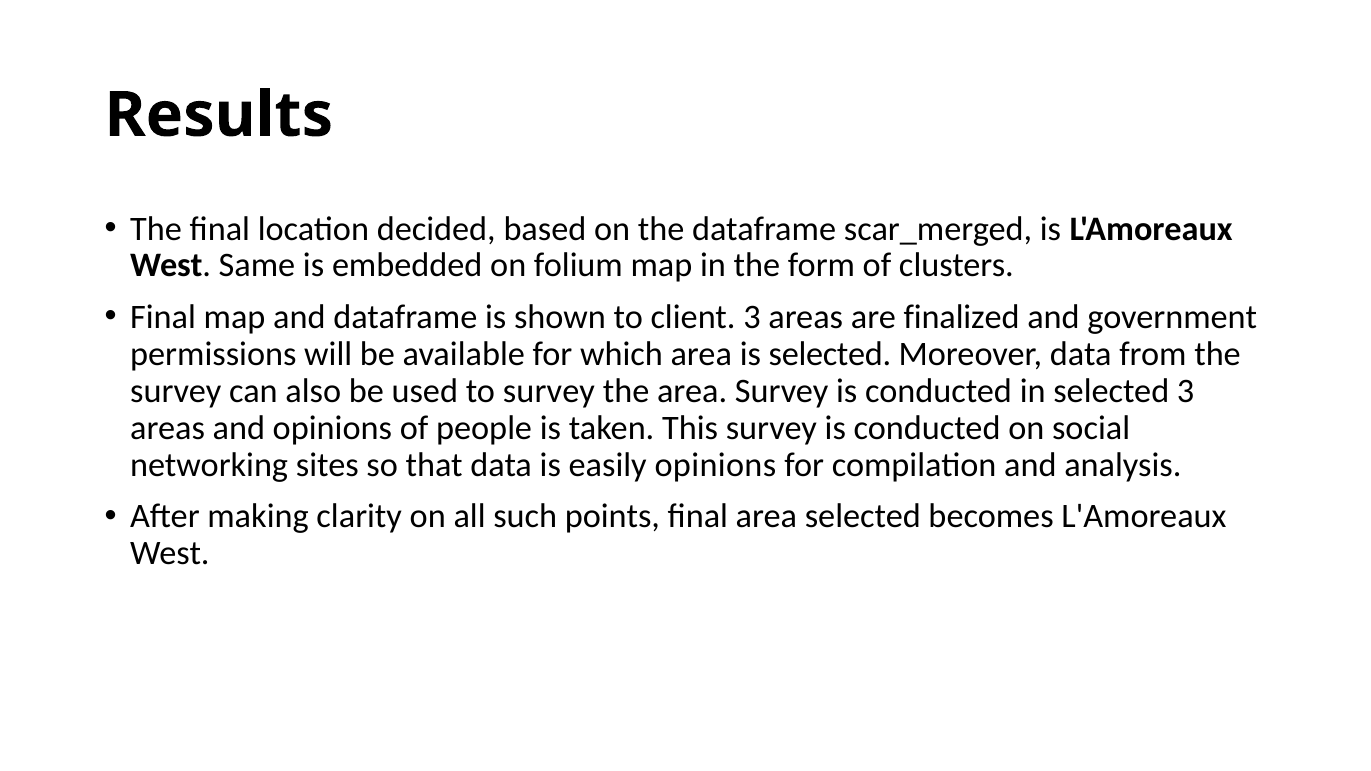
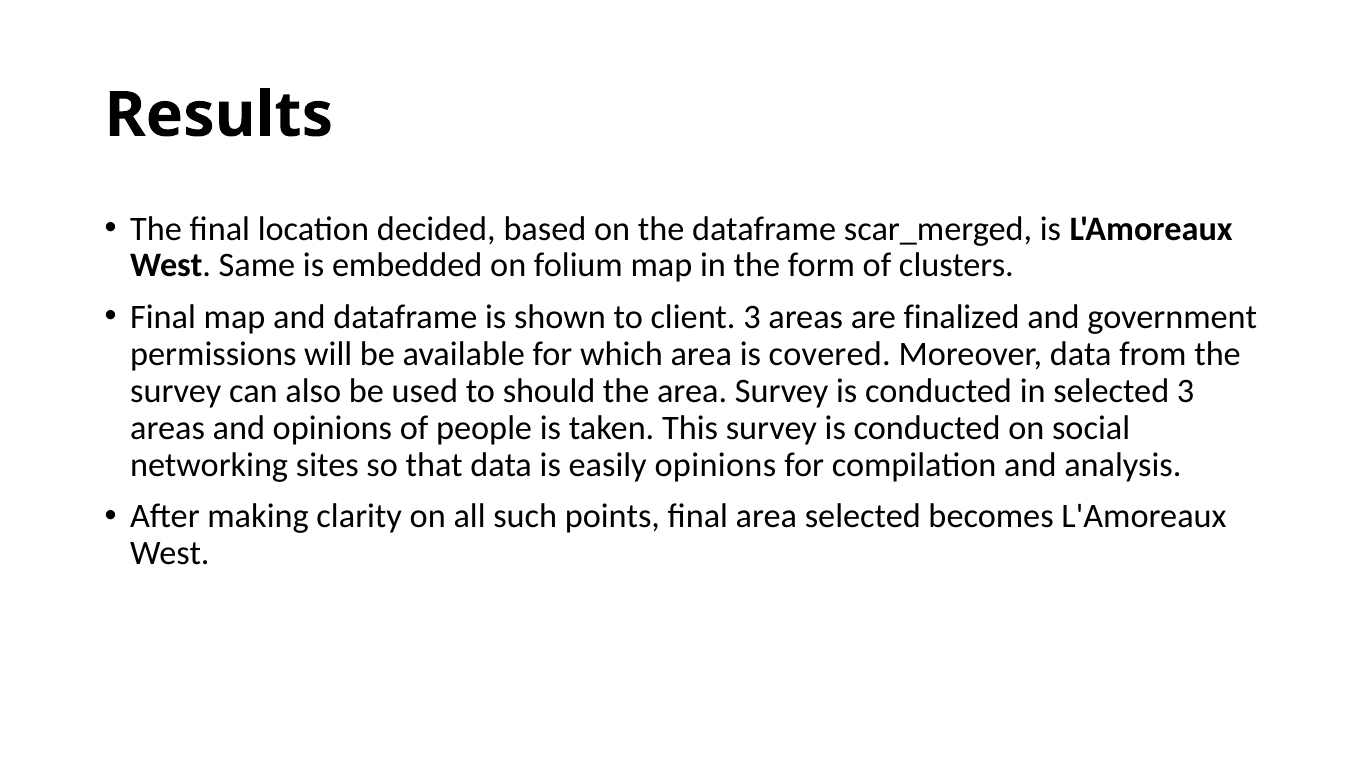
is selected: selected -> covered
to survey: survey -> should
